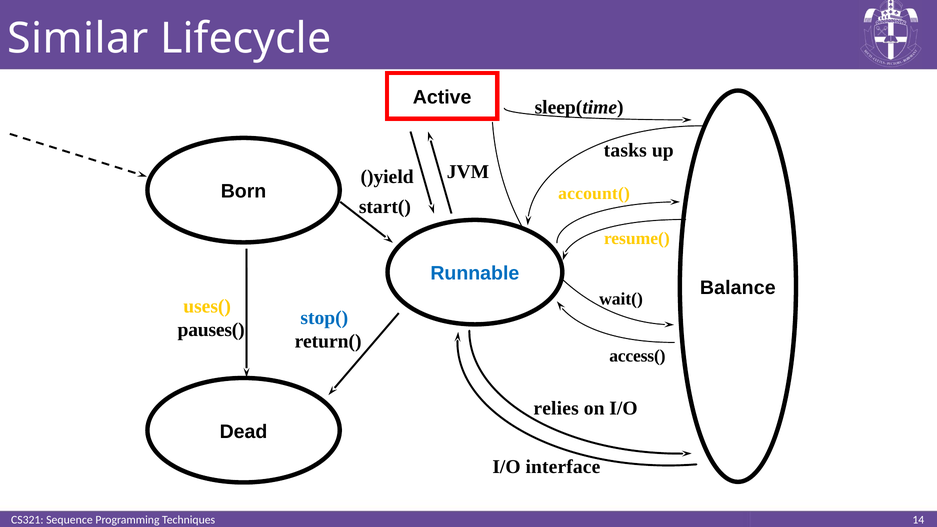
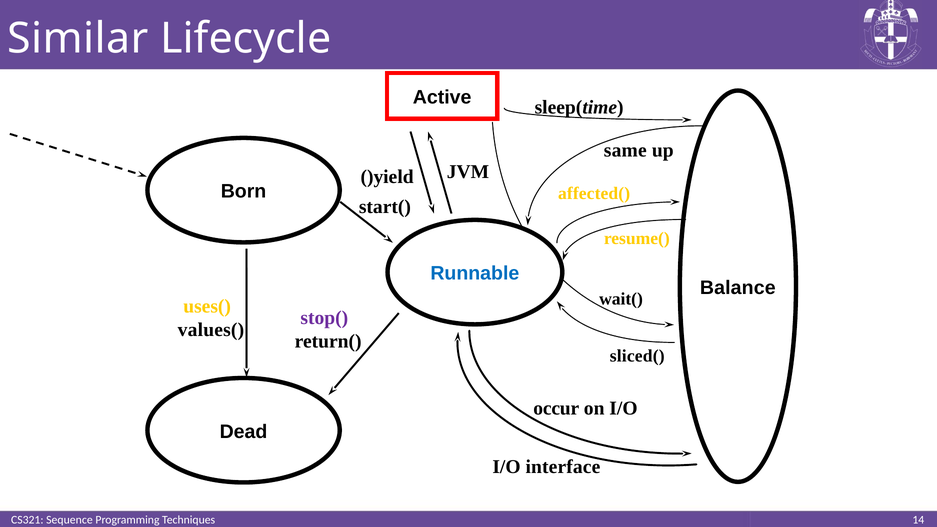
tasks: tasks -> same
account(: account( -> affected(
stop( colour: blue -> purple
pauses(: pauses( -> values(
access(: access( -> sliced(
relies: relies -> occur
